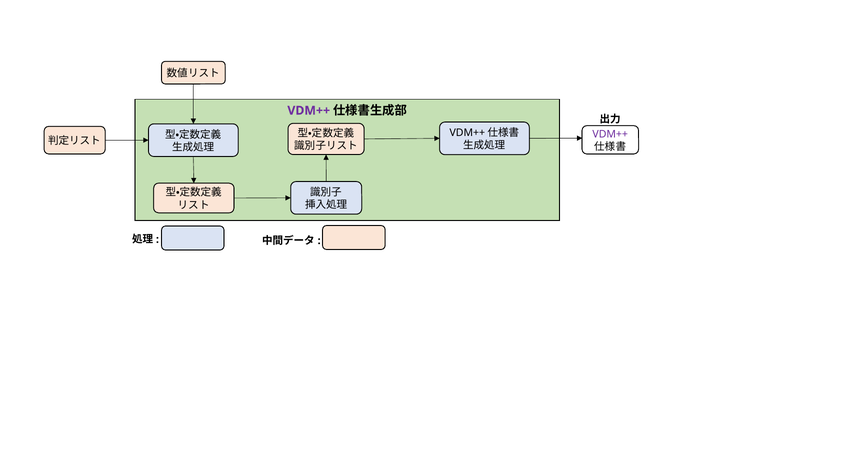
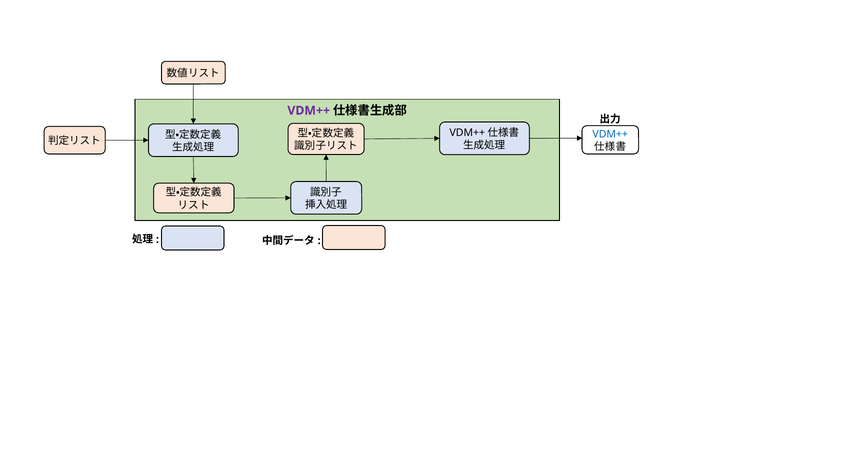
VDM++ at (610, 134) colour: purple -> blue
